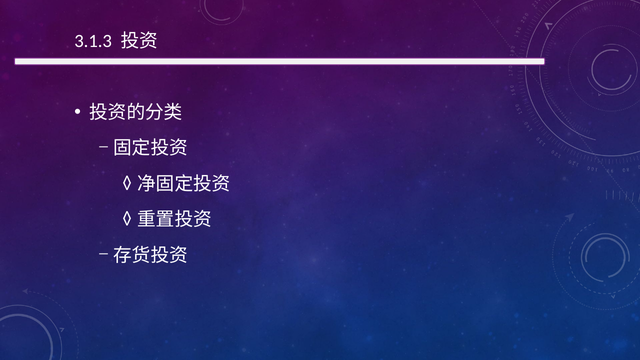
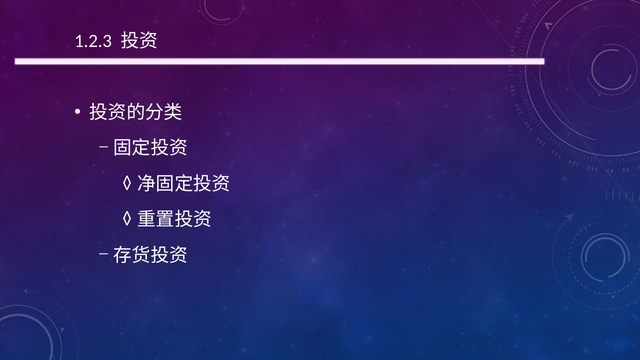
3.1.3: 3.1.3 -> 1.2.3
